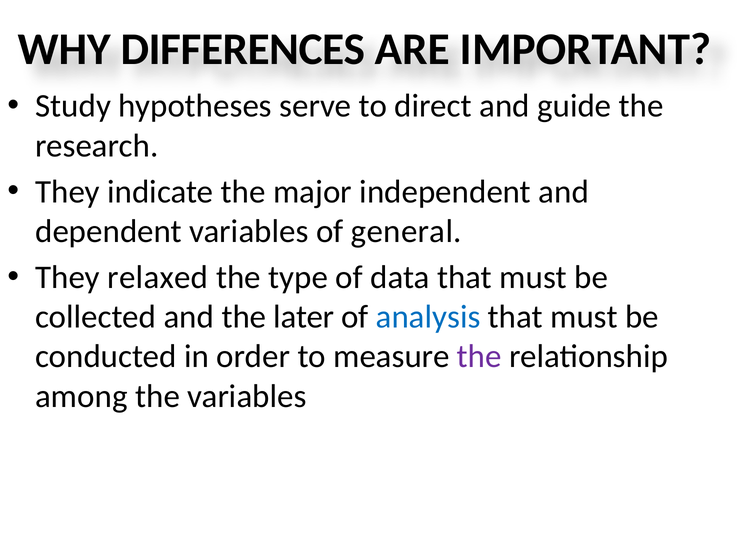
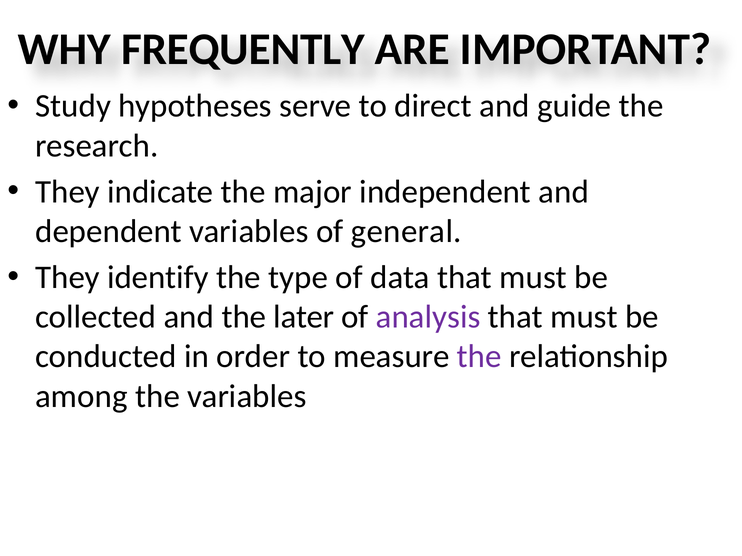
DIFFERENCES: DIFFERENCES -> FREQUENTLY
relaxed: relaxed -> identify
analysis colour: blue -> purple
